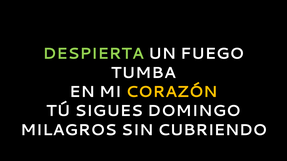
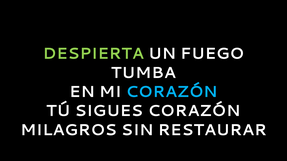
CORAZÓN at (172, 92) colour: yellow -> light blue
SIGUES DOMINGO: DOMINGO -> CORAZÓN
CUBRIENDO: CUBRIENDO -> RESTAURAR
